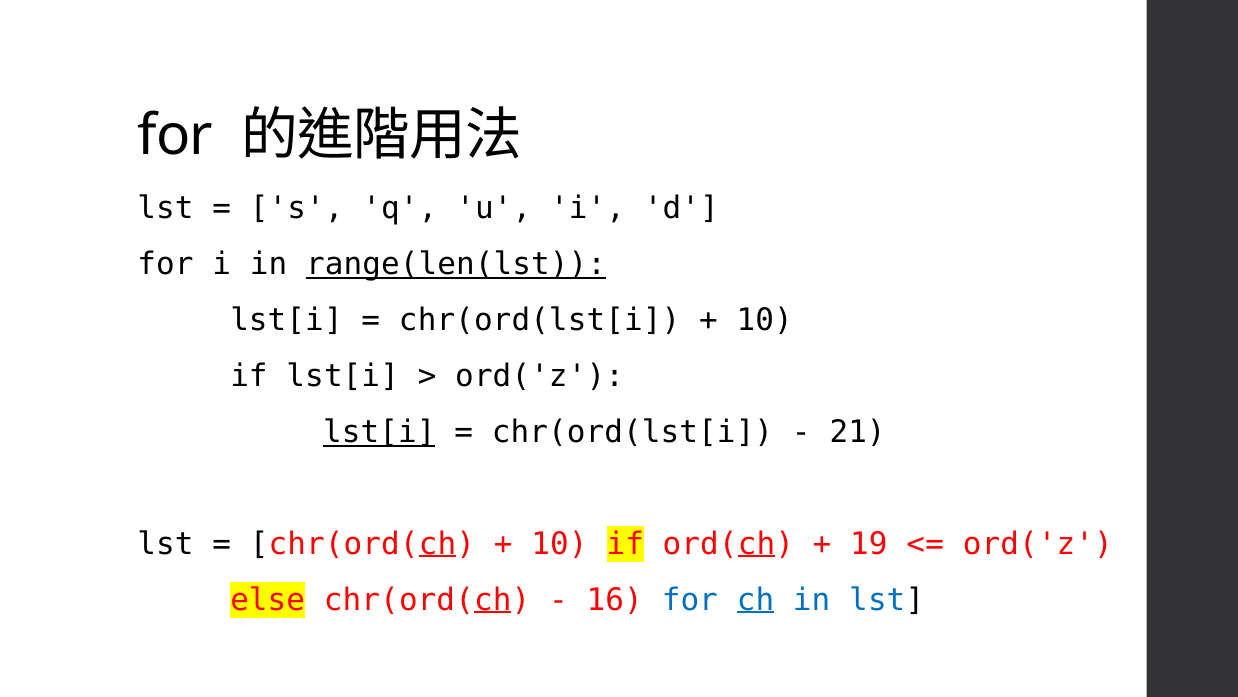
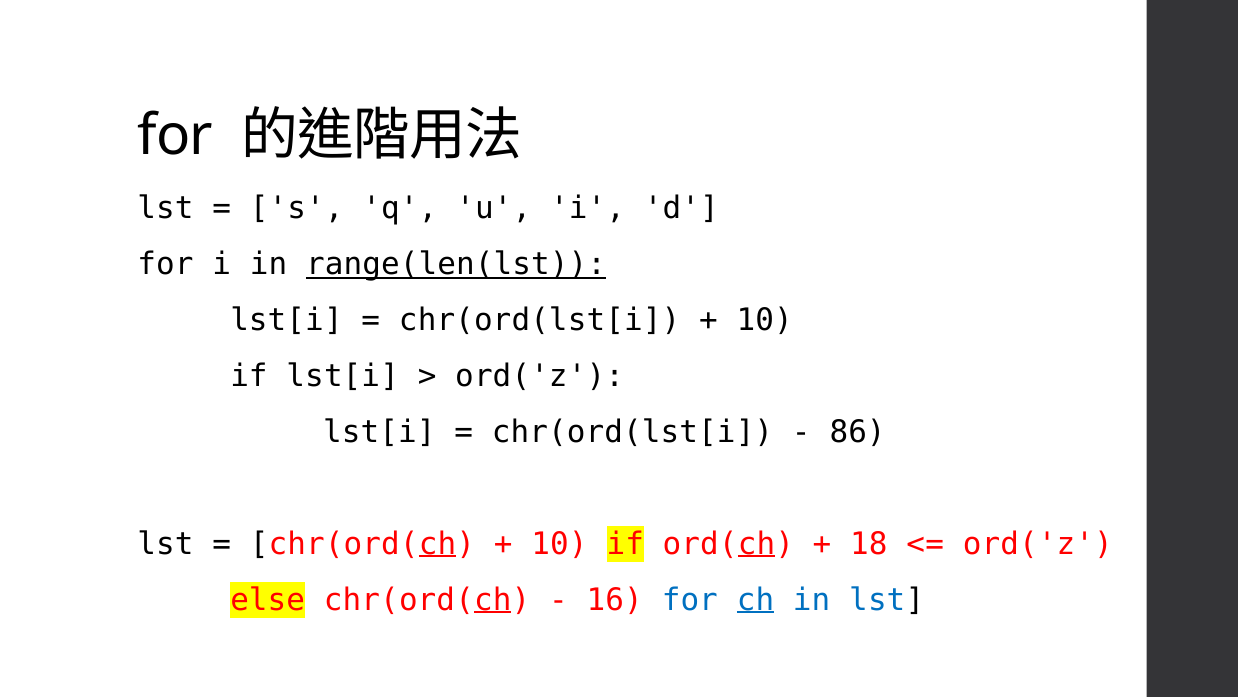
lst[i at (379, 432) underline: present -> none
21: 21 -> 86
19: 19 -> 18
